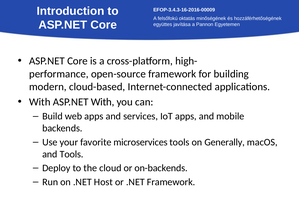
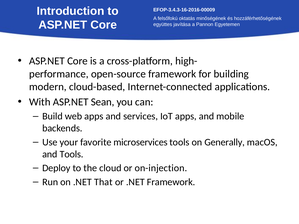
ASP.NET With: With -> Sean
on-backends: on-backends -> on-injection
Host: Host -> That
